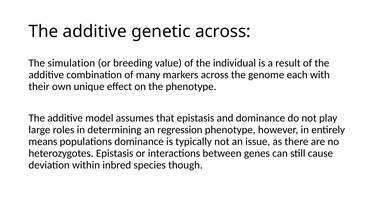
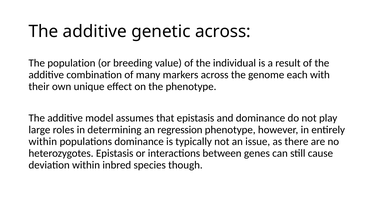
simulation: simulation -> population
means at (43, 142): means -> within
